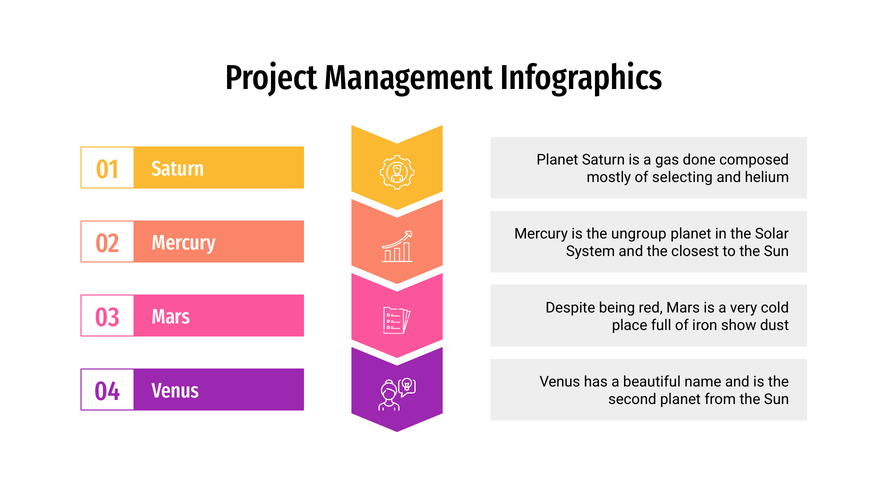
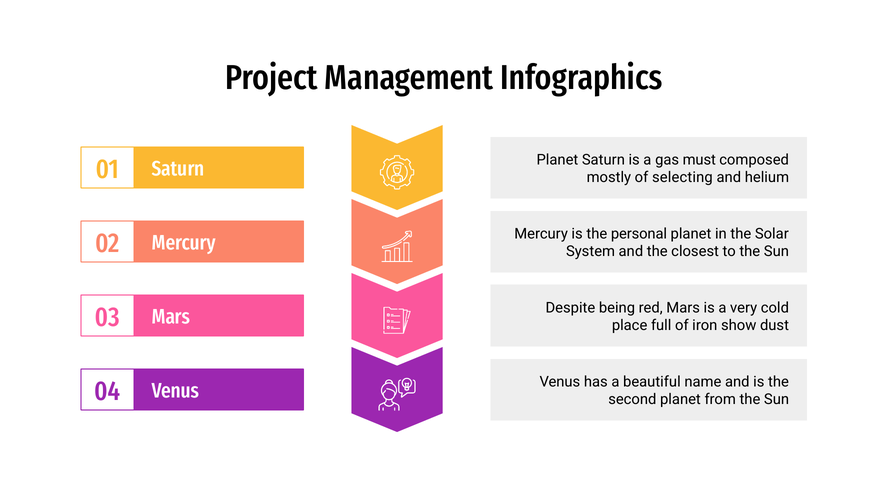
done: done -> must
ungroup: ungroup -> personal
